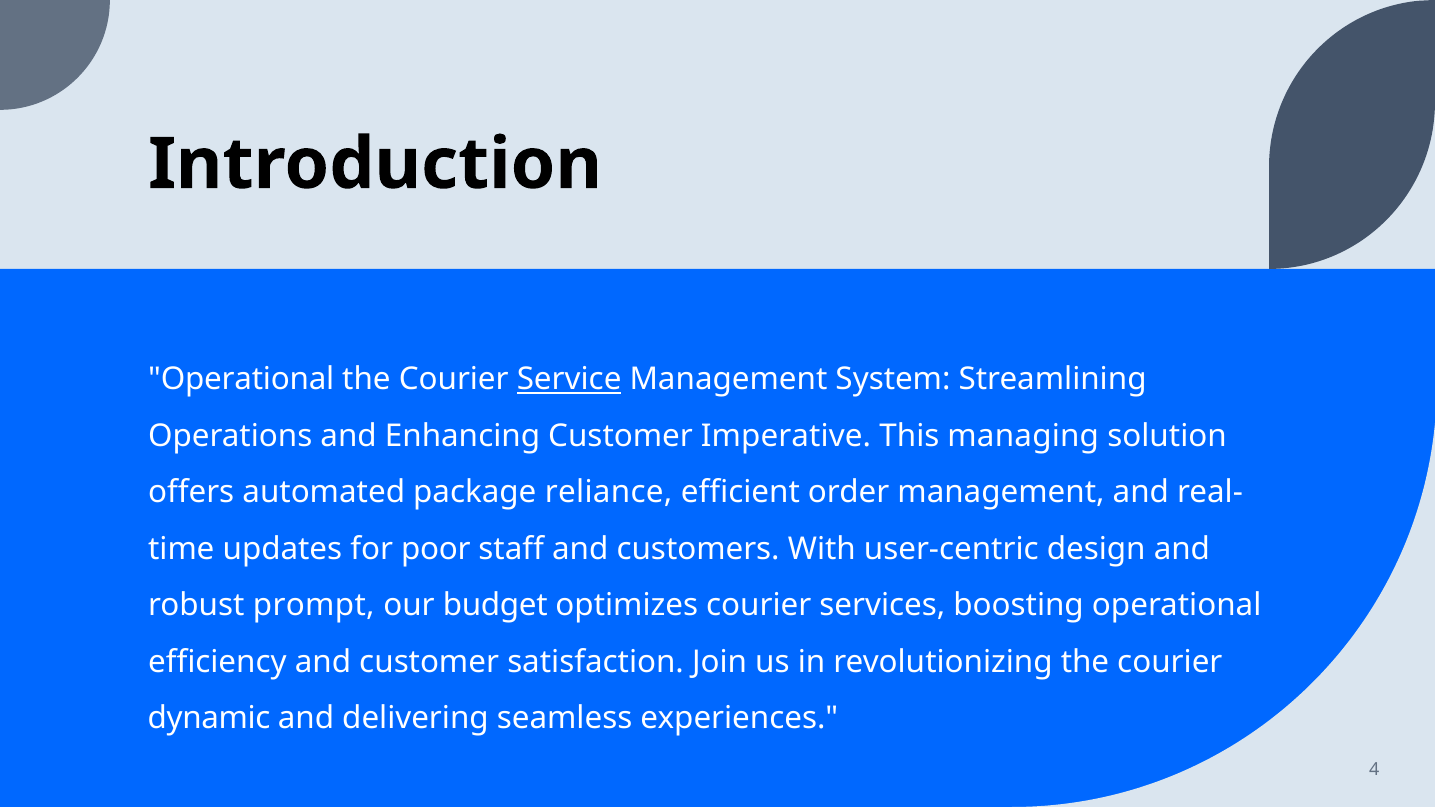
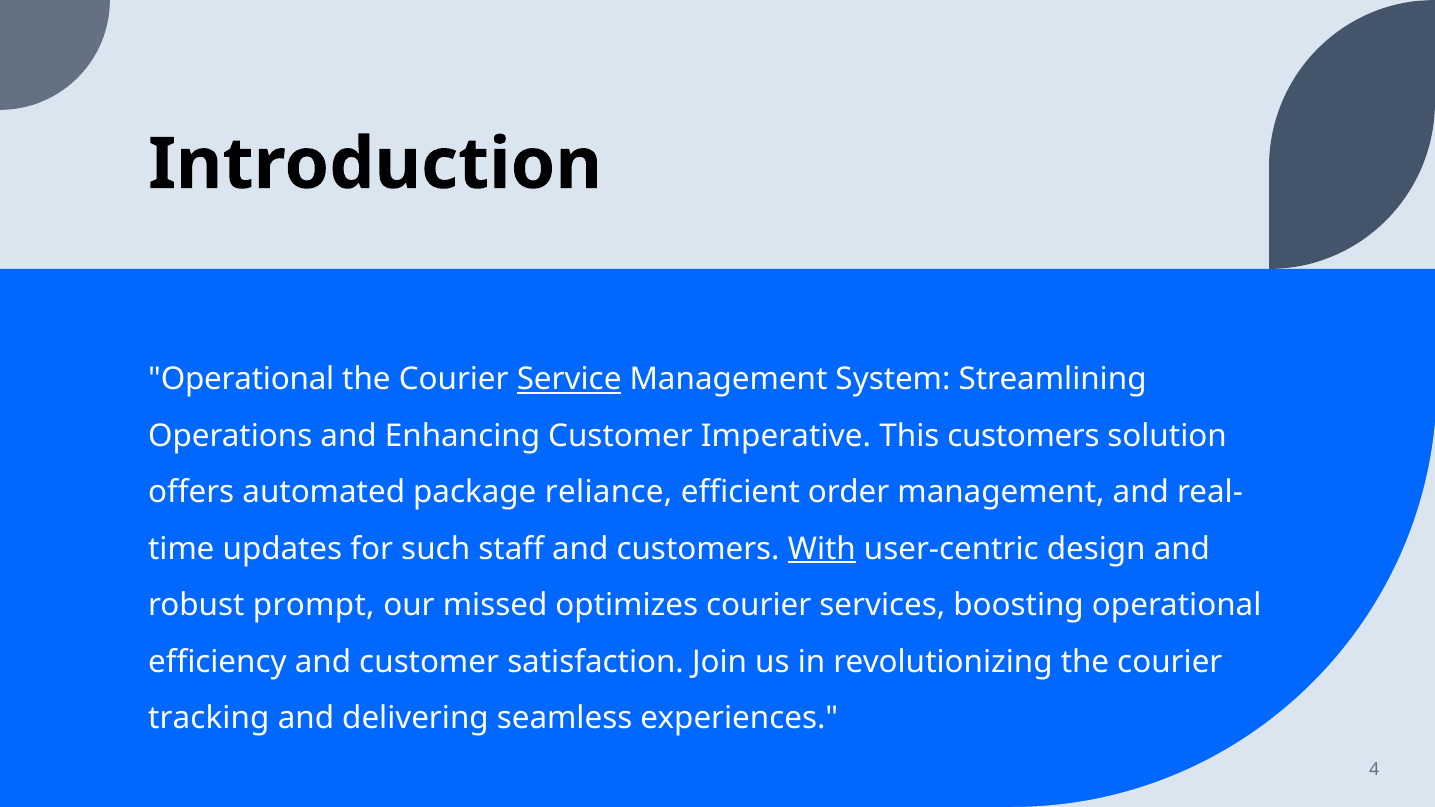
This managing: managing -> customers
poor: poor -> such
With underline: none -> present
budget: budget -> missed
dynamic: dynamic -> tracking
